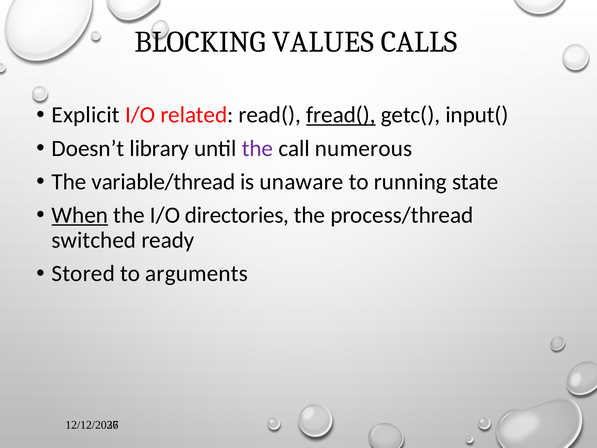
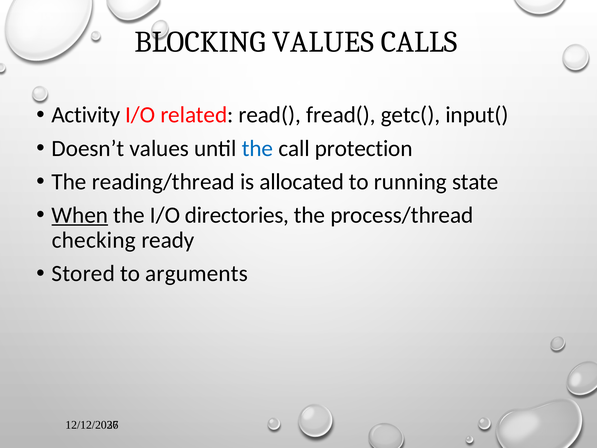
Explicit: Explicit -> Activity
fread( underline: present -> none
Doesn’t library: library -> values
the at (257, 148) colour: purple -> blue
numerous: numerous -> protection
variable/thread: variable/thread -> reading/thread
unaware: unaware -> allocated
switched: switched -> checking
